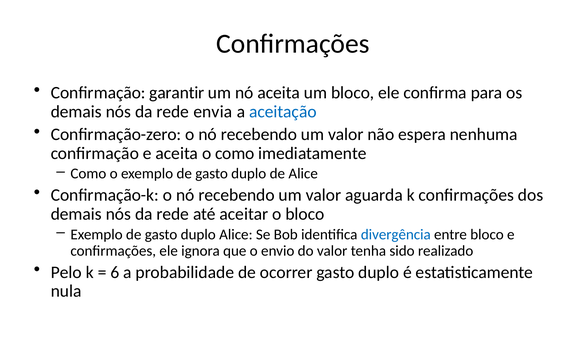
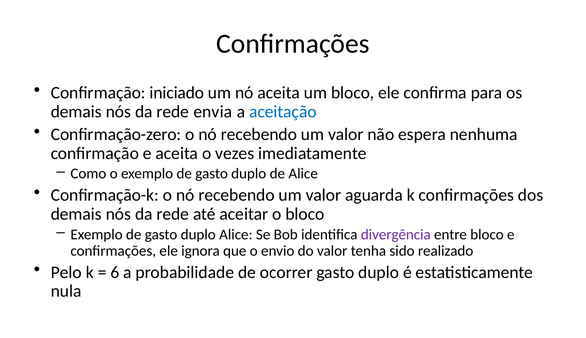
garantir: garantir -> iniciado
o como: como -> vezes
divergência colour: blue -> purple
